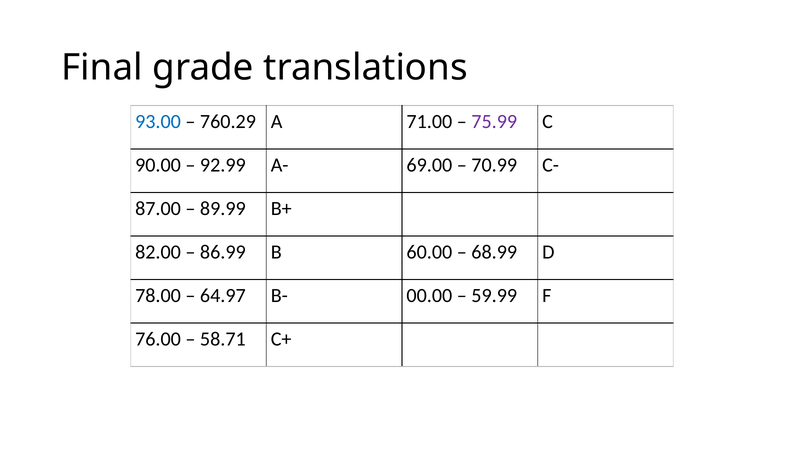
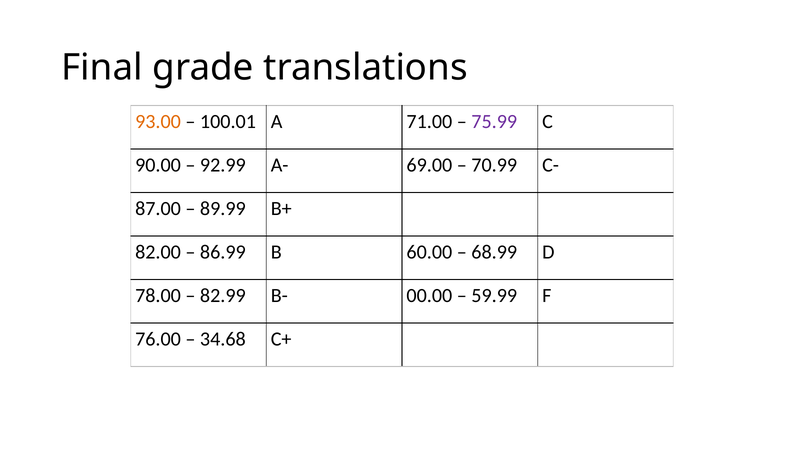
93.00 colour: blue -> orange
760.29: 760.29 -> 100.01
64.97: 64.97 -> 82.99
58.71: 58.71 -> 34.68
